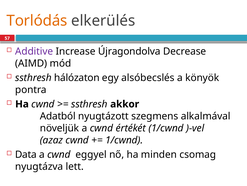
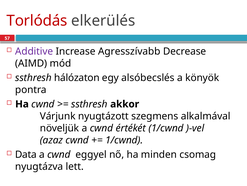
Torlódás colour: orange -> red
Újragondolva: Újragondolva -> Agresszívabb
Adatból: Adatból -> Várjunk
